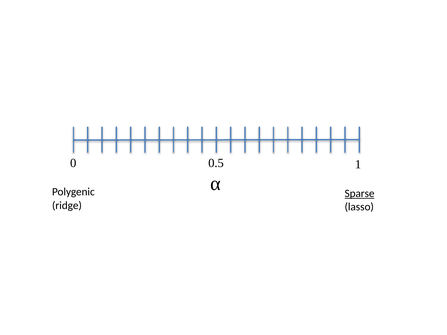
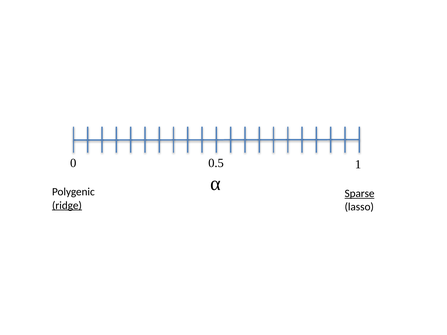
ridge underline: none -> present
